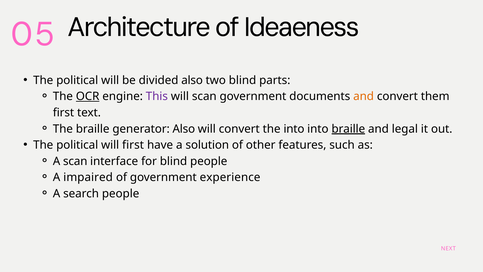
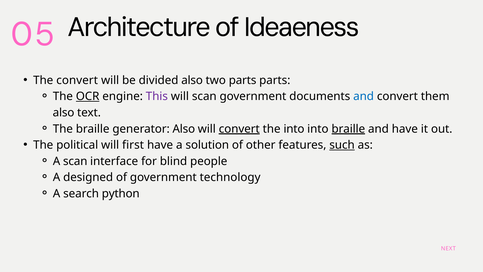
political at (77, 80): political -> convert
two blind: blind -> parts
and at (364, 96) colour: orange -> blue
first at (63, 113): first -> also
convert at (239, 129) underline: none -> present
and legal: legal -> have
such underline: none -> present
impaired: impaired -> designed
experience: experience -> technology
search people: people -> python
